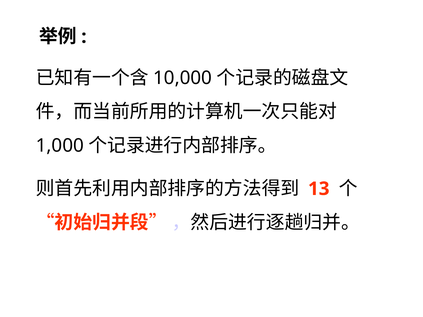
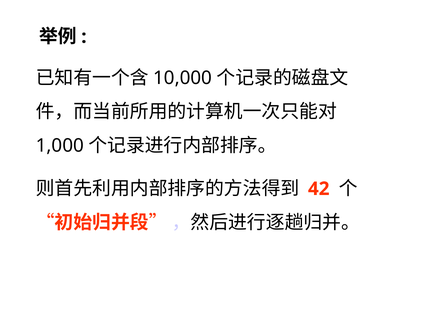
13: 13 -> 42
